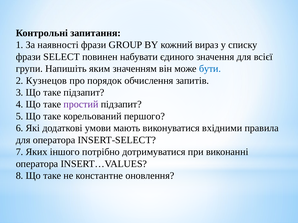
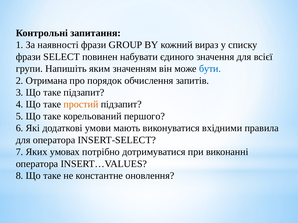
Кузнецов: Кузнецов -> Отримана
простий colour: purple -> orange
іншого: іншого -> умовах
